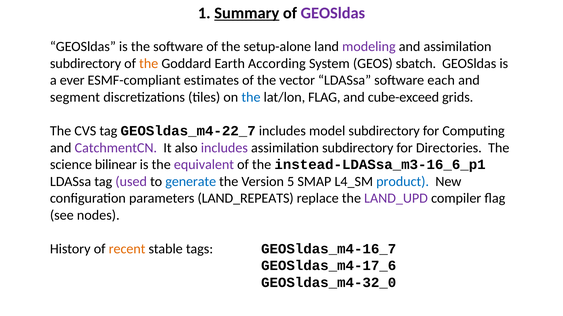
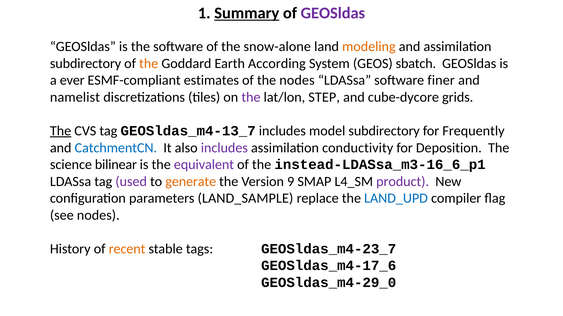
setup-alone: setup-alone -> snow-alone
modeling colour: purple -> orange
the vector: vector -> nodes
each: each -> finer
segment: segment -> namelist
the at (251, 97) colour: blue -> purple
lat/lon FLAG: FLAG -> STEP
cube-exceed: cube-exceed -> cube-dycore
The at (61, 131) underline: none -> present
GEOSldas_m4-22_7: GEOSldas_m4-22_7 -> GEOSldas_m4-13_7
Computing: Computing -> Frequently
CatchmentCN colour: purple -> blue
subdirectory at (358, 148): subdirectory -> conductivity
Directories: Directories -> Deposition
generate colour: blue -> orange
5: 5 -> 9
product colour: blue -> purple
LAND_REPEATS: LAND_REPEATS -> LAND_SAMPLE
LAND_UPD colour: purple -> blue
GEOSldas_m4-16_7: GEOSldas_m4-16_7 -> GEOSldas_m4-23_7
GEOSldas_m4-32_0: GEOSldas_m4-32_0 -> GEOSldas_m4-29_0
